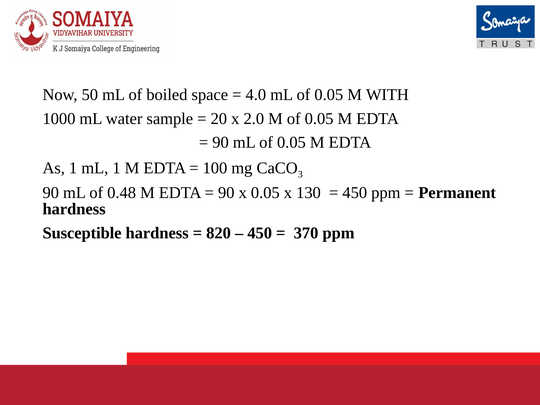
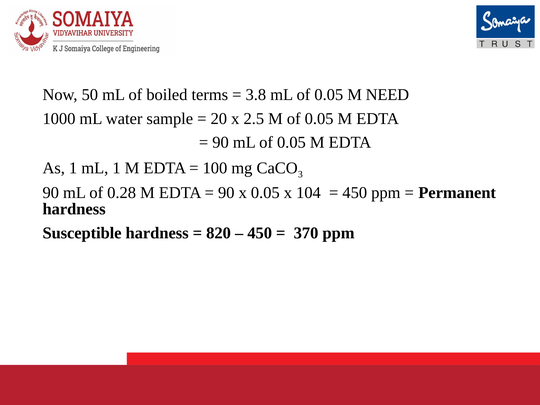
space: space -> terms
4.0: 4.0 -> 3.8
WITH: WITH -> NEED
2.0: 2.0 -> 2.5
0.48: 0.48 -> 0.28
130: 130 -> 104
